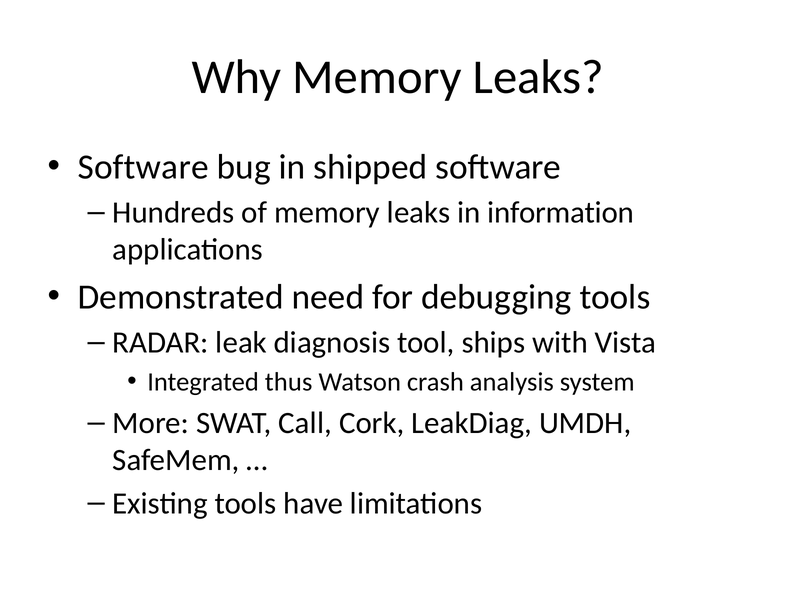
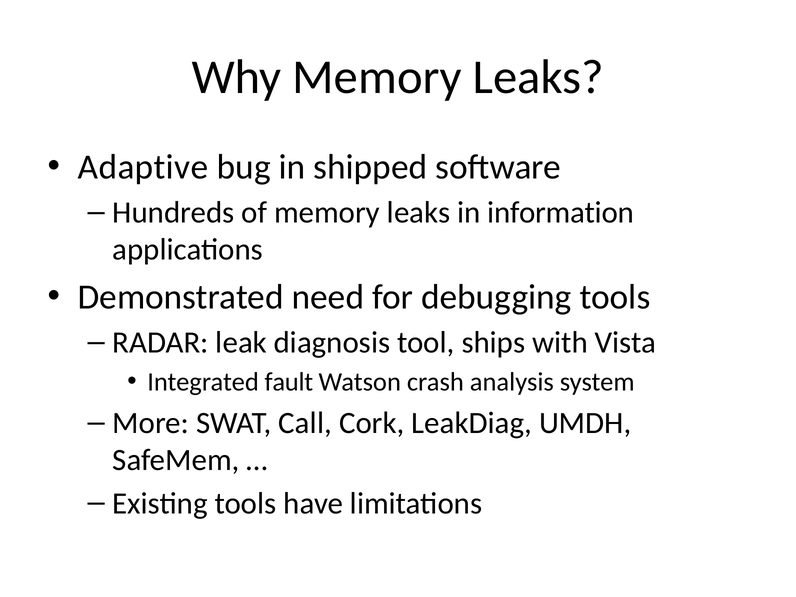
Software at (143, 167): Software -> Adaptive
thus: thus -> fault
